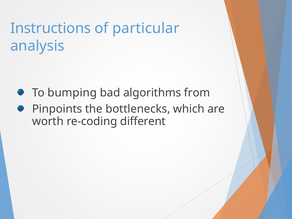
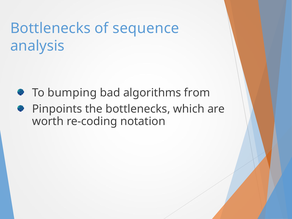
Instructions at (51, 28): Instructions -> Bottlenecks
particular: particular -> sequence
different: different -> notation
